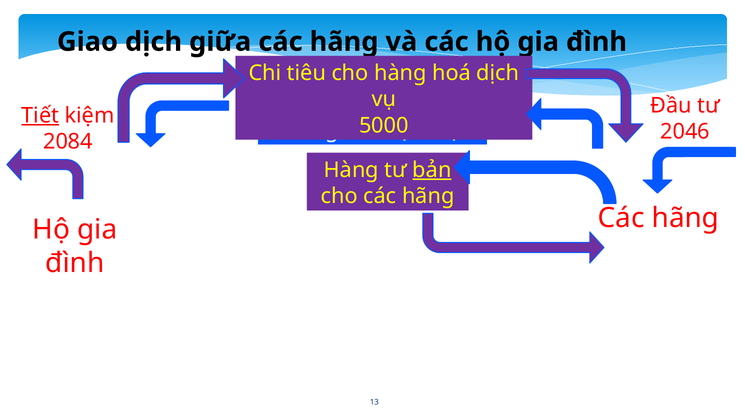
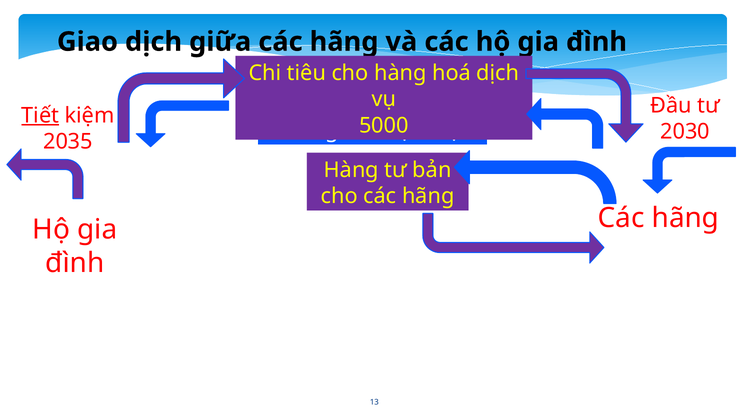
2046: 2046 -> 2030
2084: 2084 -> 2035
bản underline: present -> none
